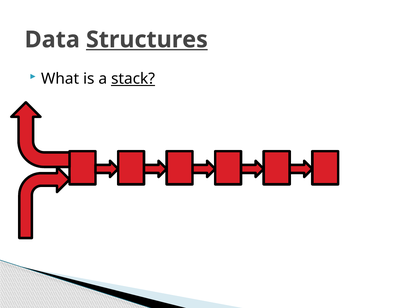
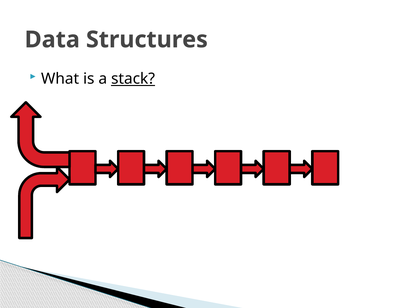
Structures underline: present -> none
